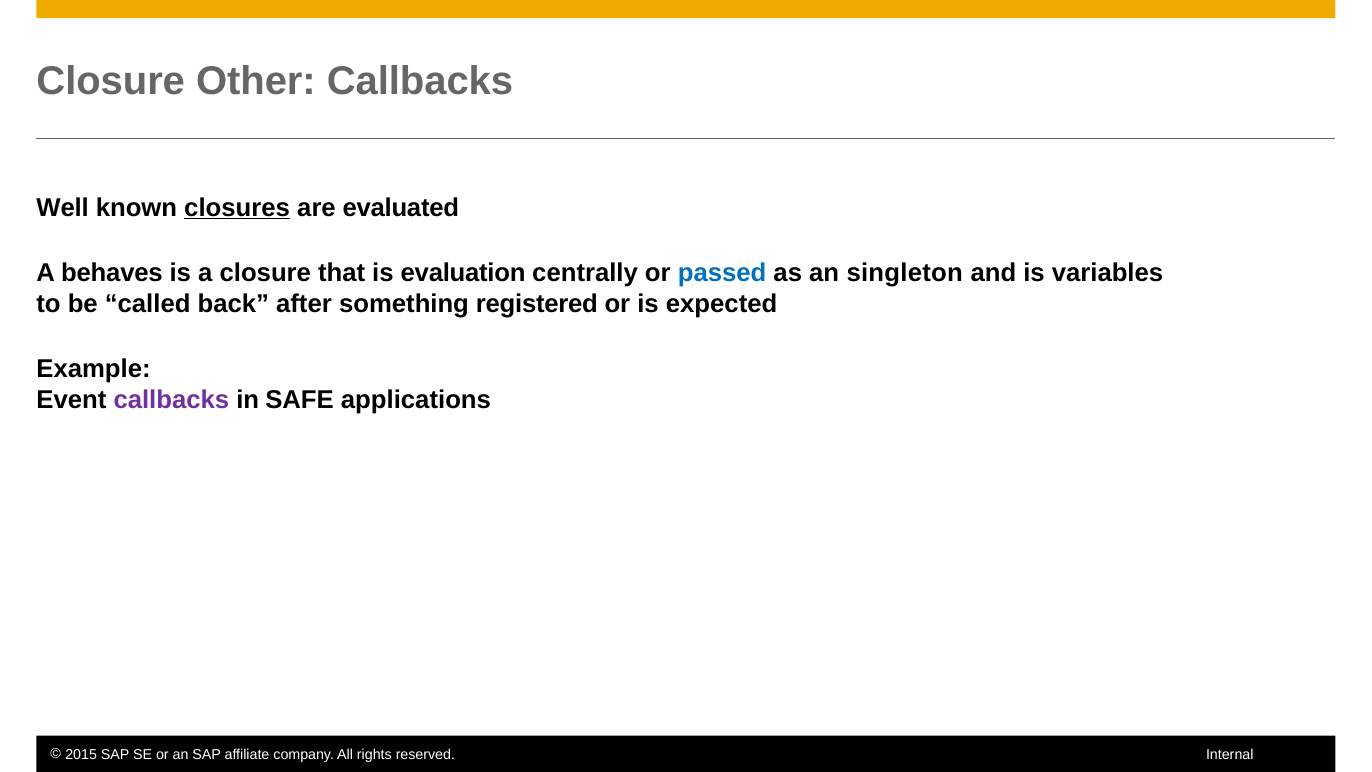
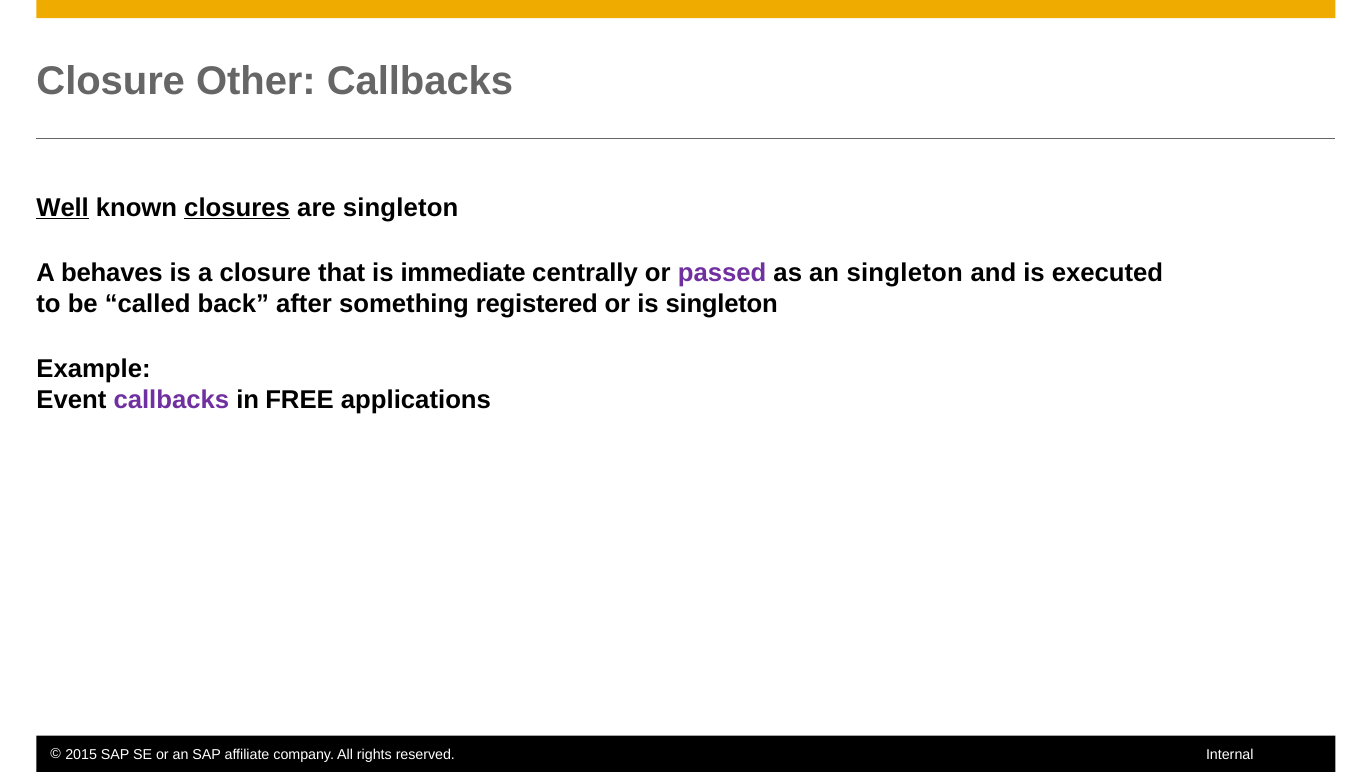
Well underline: none -> present
are evaluated: evaluated -> singleton
evaluation: evaluation -> immediate
passed colour: blue -> purple
variables: variables -> executed
is expected: expected -> singleton
SAFE: SAFE -> FREE
